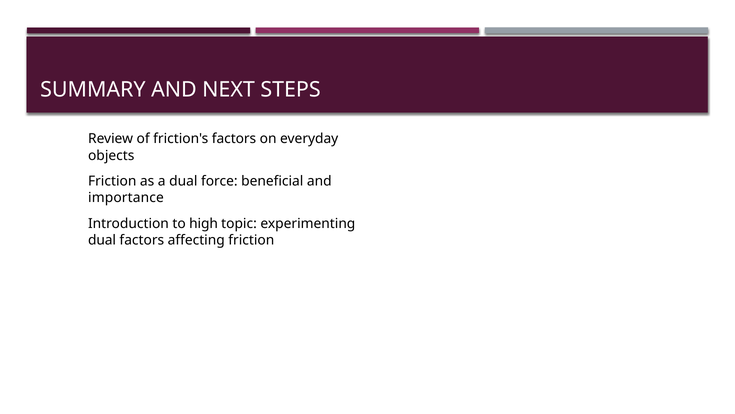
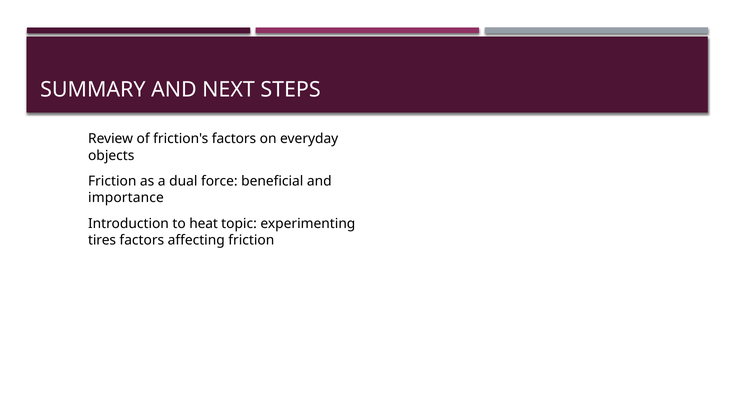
high: high -> heat
dual at (102, 240): dual -> tires
